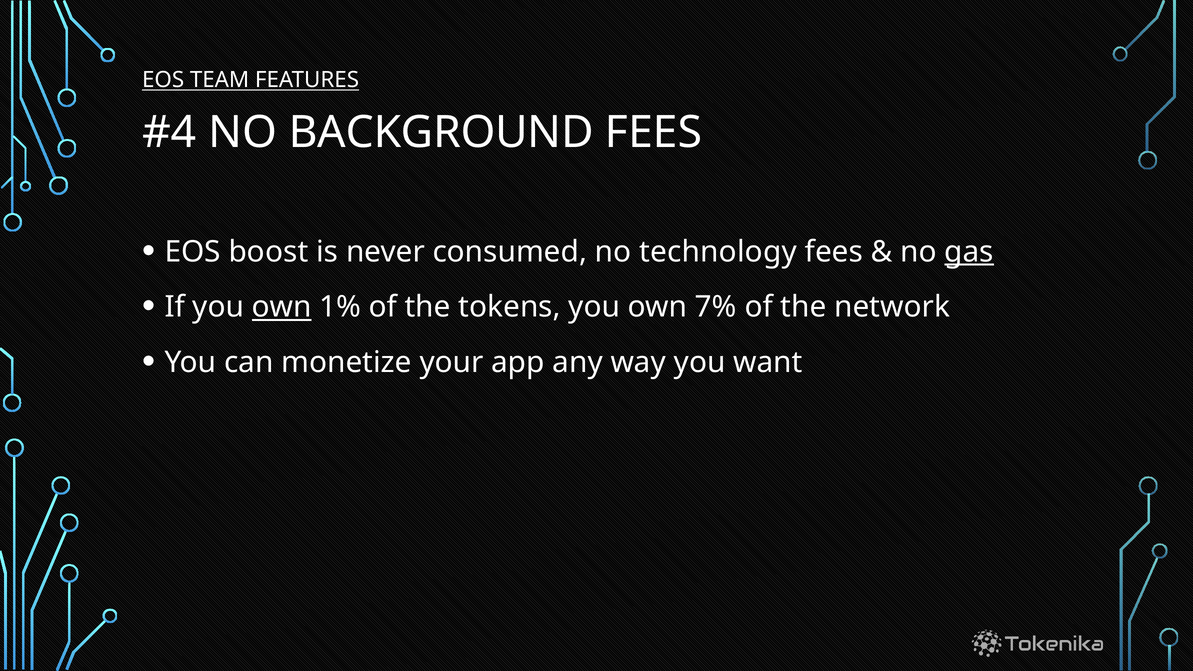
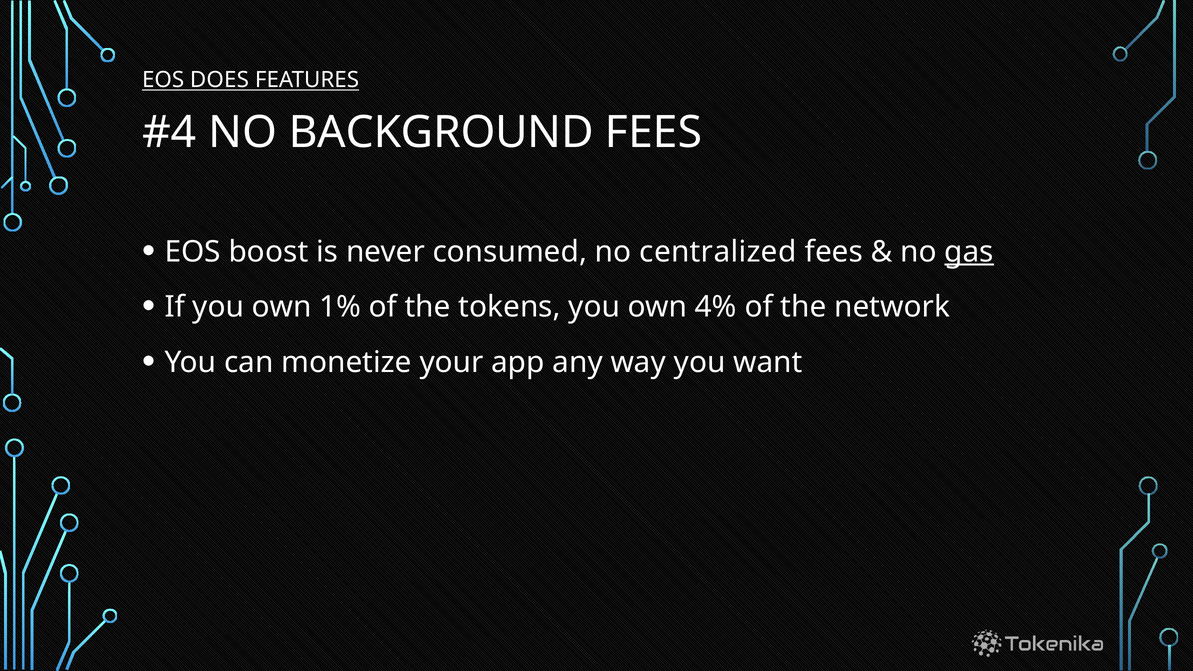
TEAM: TEAM -> DOES
technology: technology -> centralized
own at (282, 307) underline: present -> none
7%: 7% -> 4%
